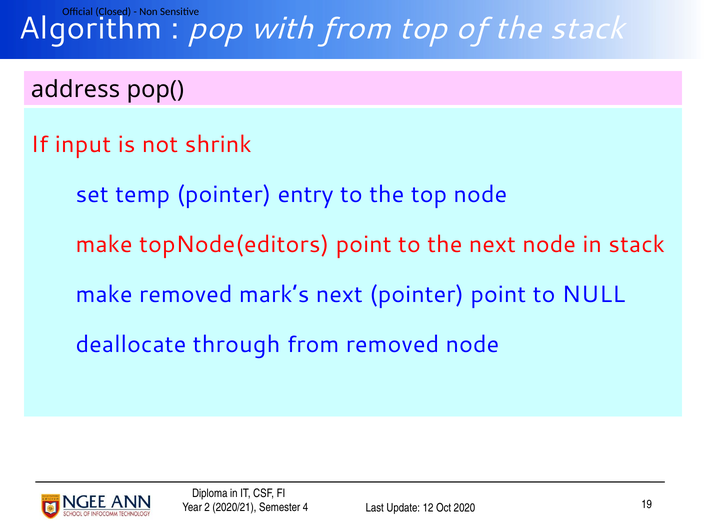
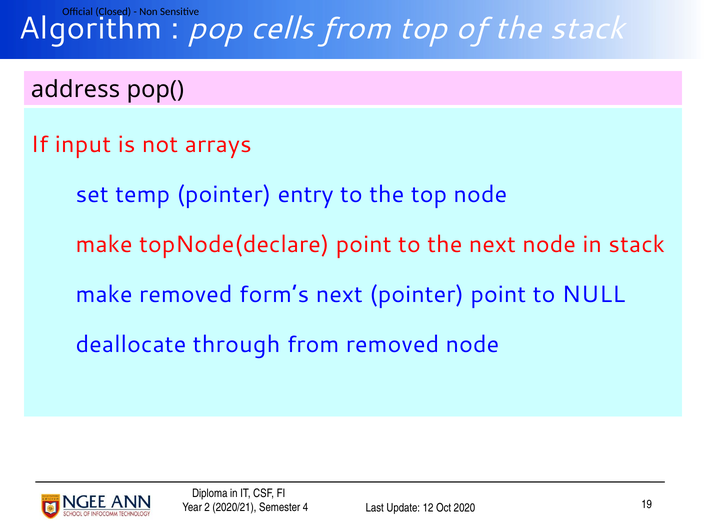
with: with -> cells
shrink: shrink -> arrays
topNode(editors: topNode(editors -> topNode(declare
mark’s: mark’s -> form’s
